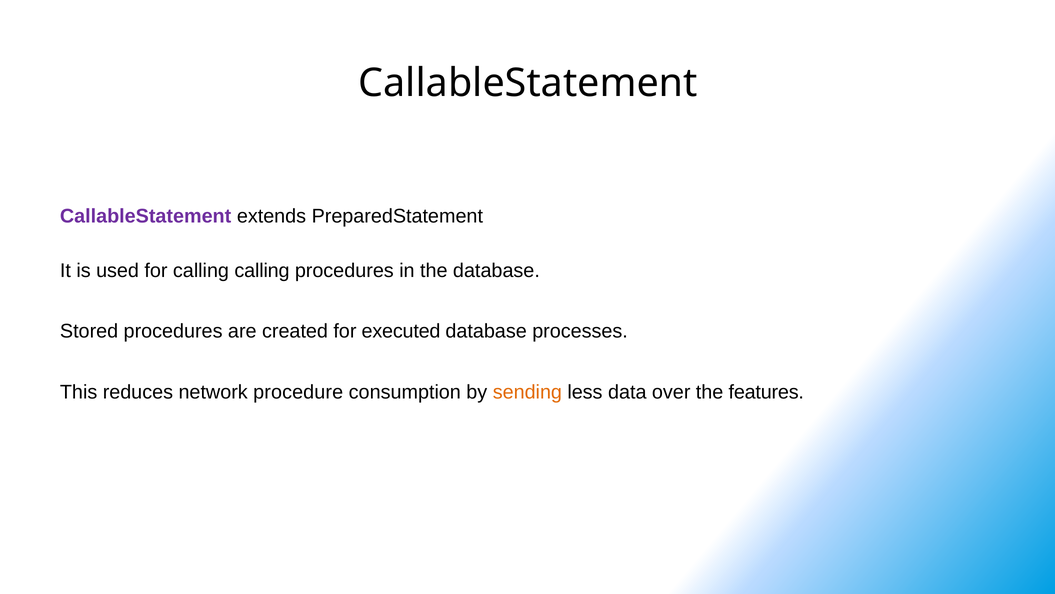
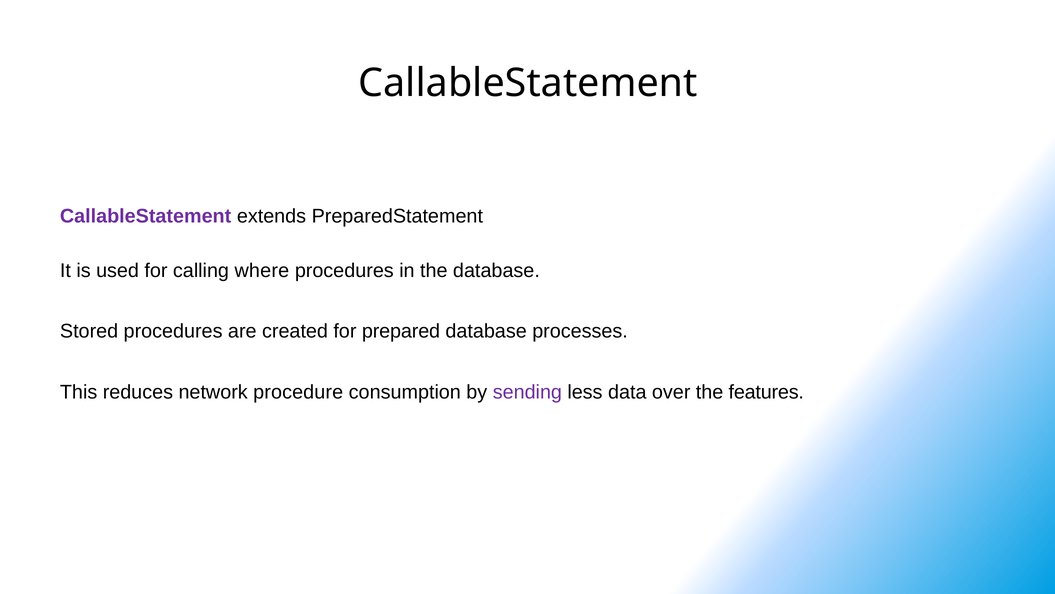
calling calling: calling -> where
executed: executed -> prepared
sending colour: orange -> purple
